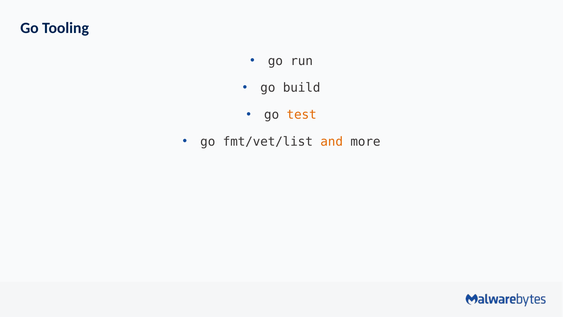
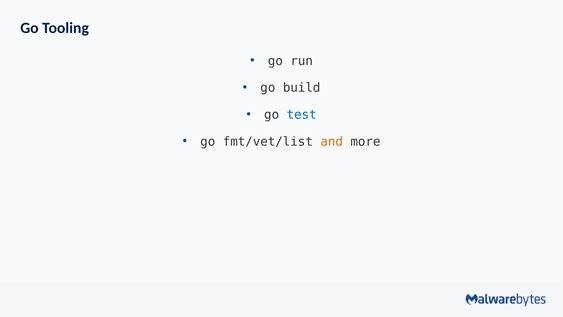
test colour: orange -> blue
